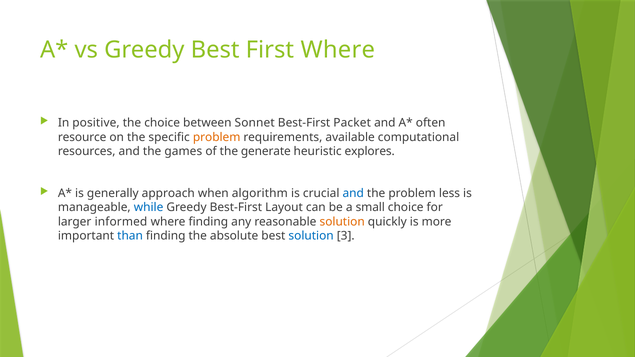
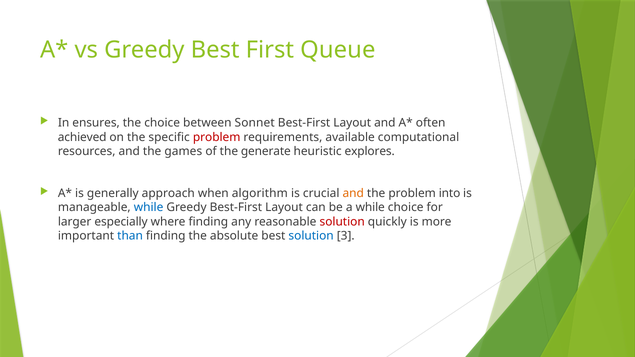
First Where: Where -> Queue
positive: positive -> ensures
Packet at (352, 123): Packet -> Layout
resource: resource -> achieved
problem at (217, 137) colour: orange -> red
and at (353, 193) colour: blue -> orange
less: less -> into
a small: small -> while
informed: informed -> especially
solution at (342, 222) colour: orange -> red
